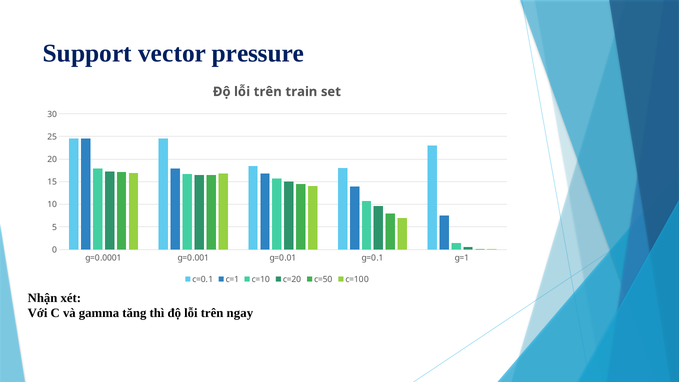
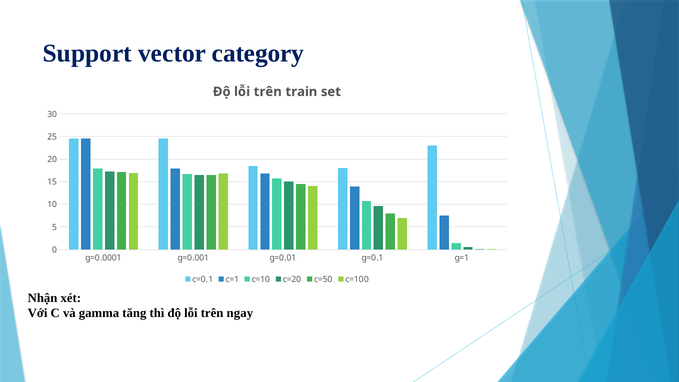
pressure: pressure -> category
